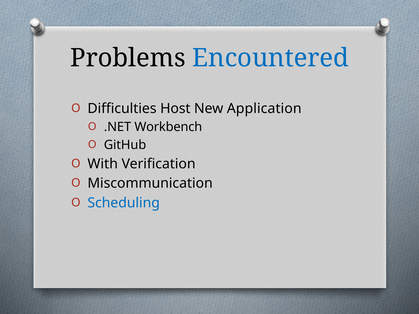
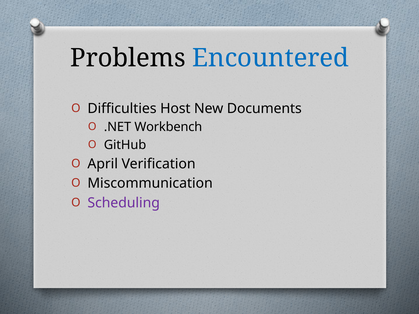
Application: Application -> Documents
With: With -> April
Scheduling colour: blue -> purple
